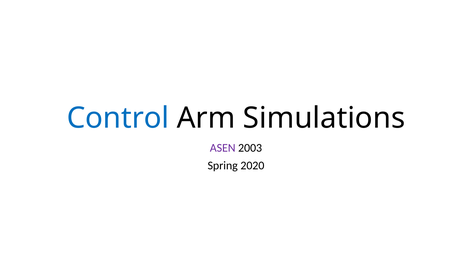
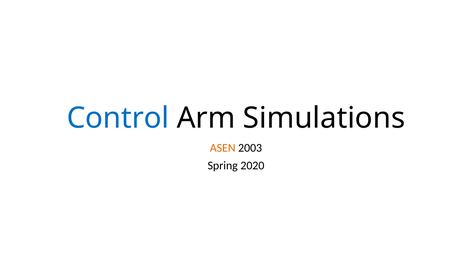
ASEN colour: purple -> orange
